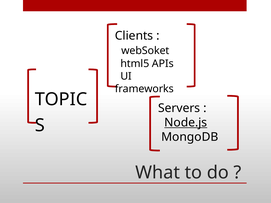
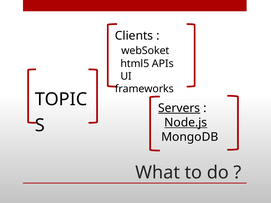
Servers underline: none -> present
